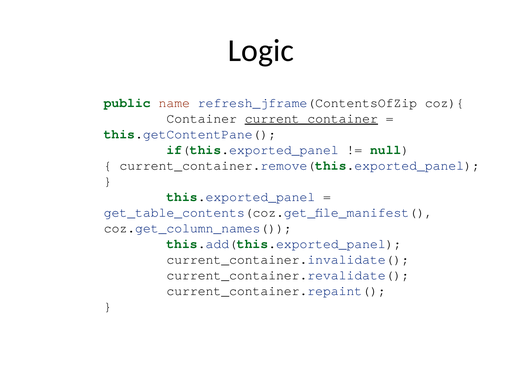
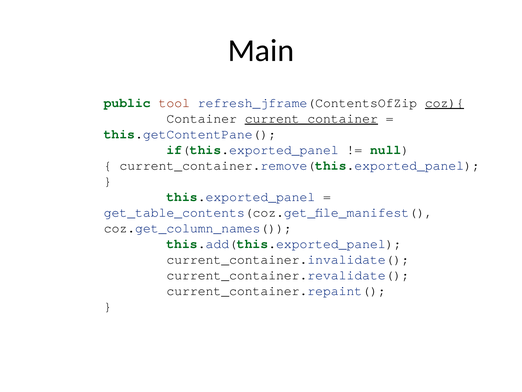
Logic: Logic -> Main
name: name -> tool
coz){ underline: none -> present
